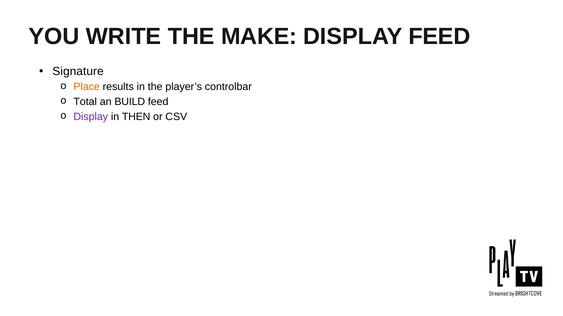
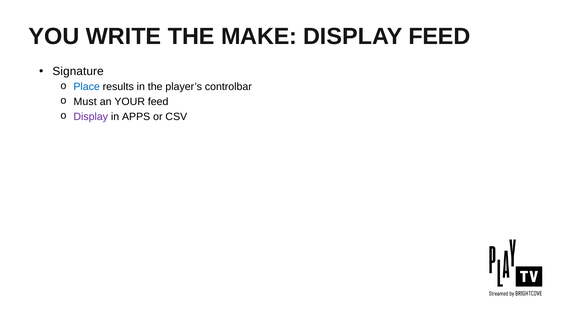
Place colour: orange -> blue
Total: Total -> Must
BUILD: BUILD -> YOUR
THEN: THEN -> APPS
